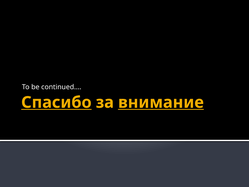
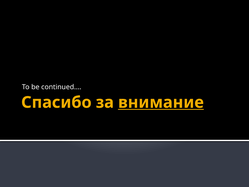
Спасибо underline: present -> none
